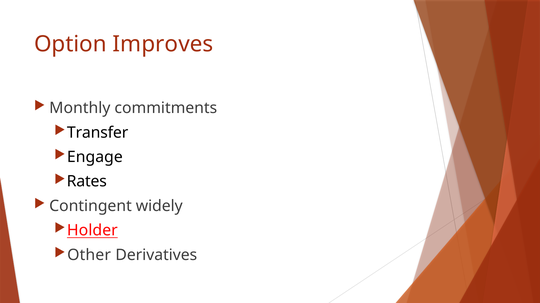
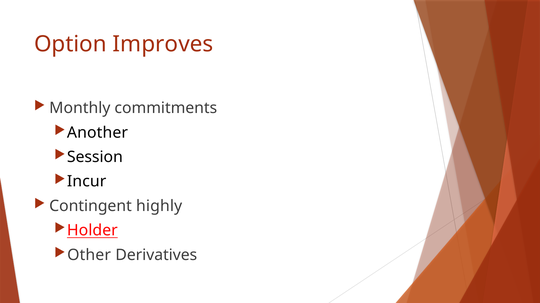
Transfer: Transfer -> Another
Engage: Engage -> Session
Rates: Rates -> Incur
widely: widely -> highly
